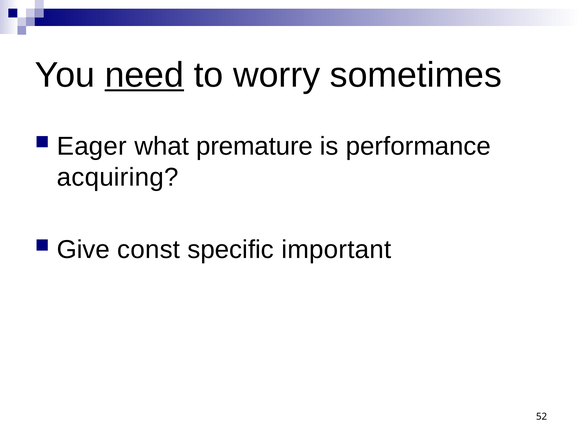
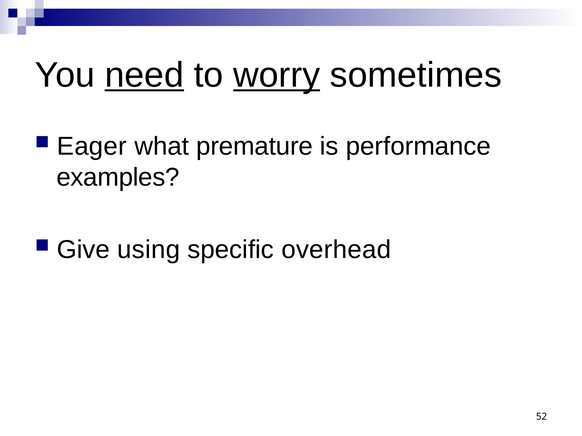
worry underline: none -> present
acquiring: acquiring -> examples
const: const -> using
important: important -> overhead
